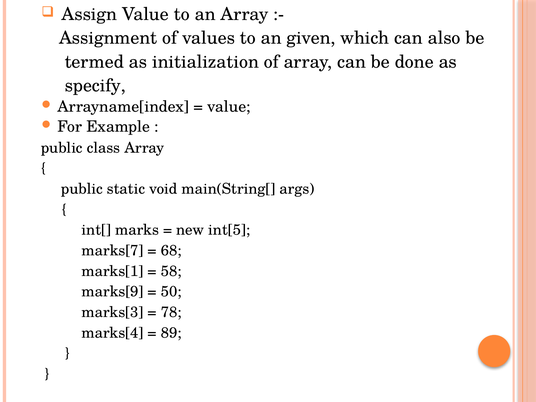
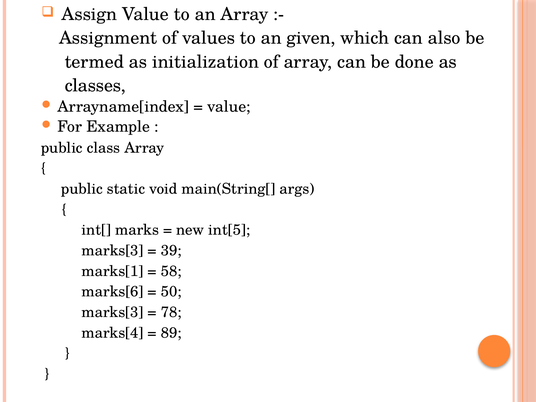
specify: specify -> classes
marks[7 at (113, 251): marks[7 -> marks[3
68: 68 -> 39
marks[9: marks[9 -> marks[6
